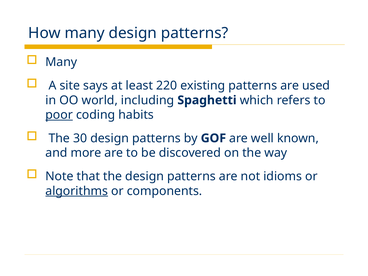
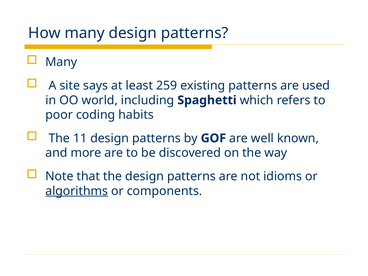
220: 220 -> 259
poor underline: present -> none
30: 30 -> 11
